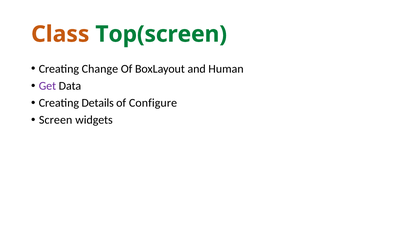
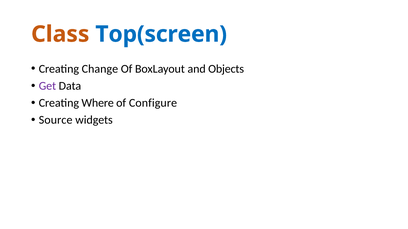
Top(screen colour: green -> blue
Human: Human -> Objects
Details: Details -> Where
Screen: Screen -> Source
